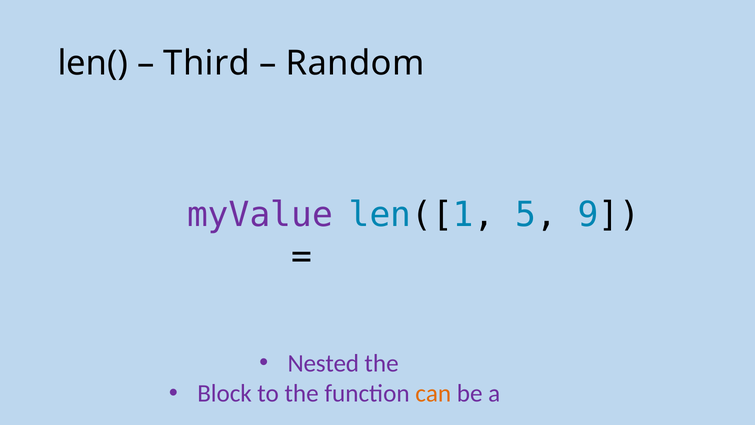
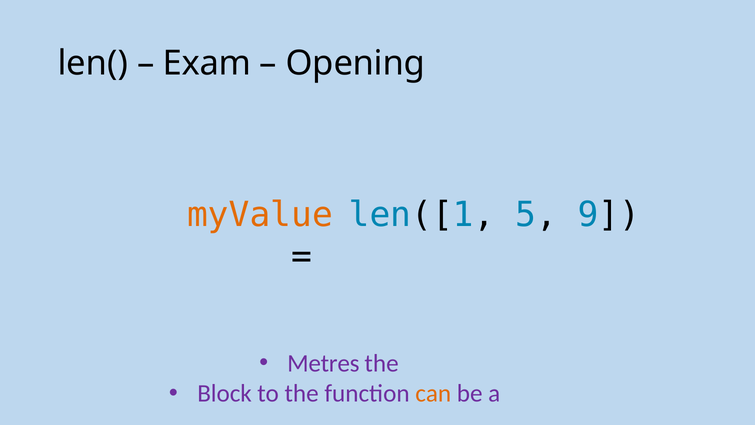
Third: Third -> Exam
Random: Random -> Opening
myValue colour: purple -> orange
Nested: Nested -> Metres
